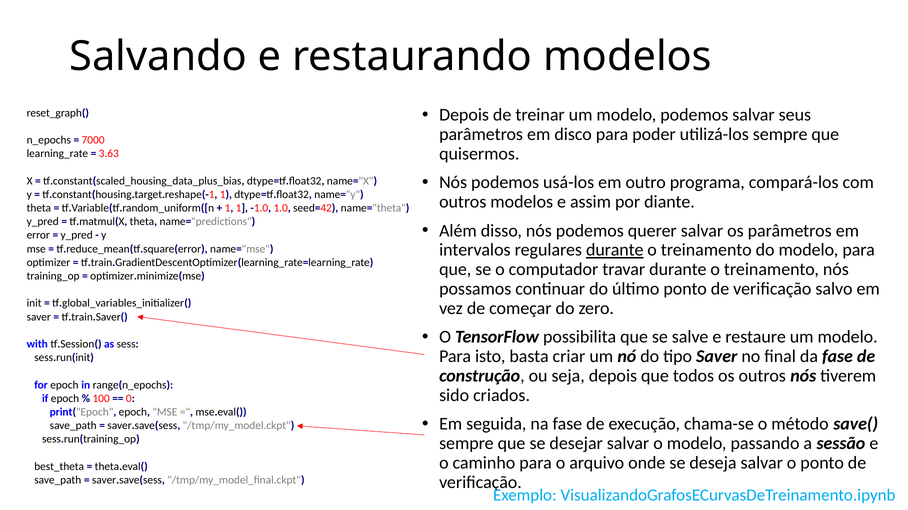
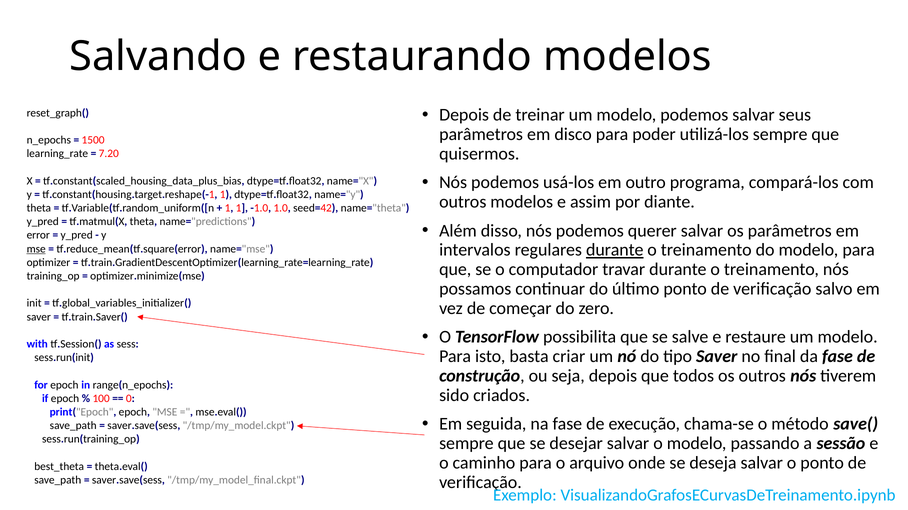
7000: 7000 -> 1500
3.63: 3.63 -> 7.20
mse at (36, 249) underline: none -> present
